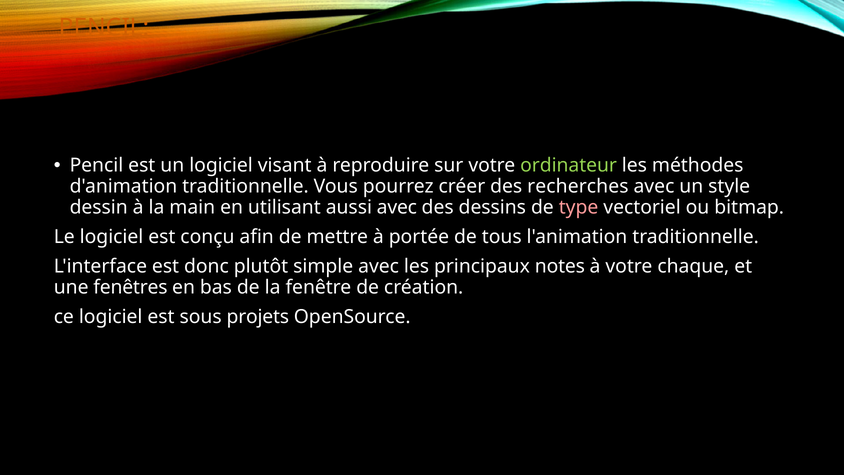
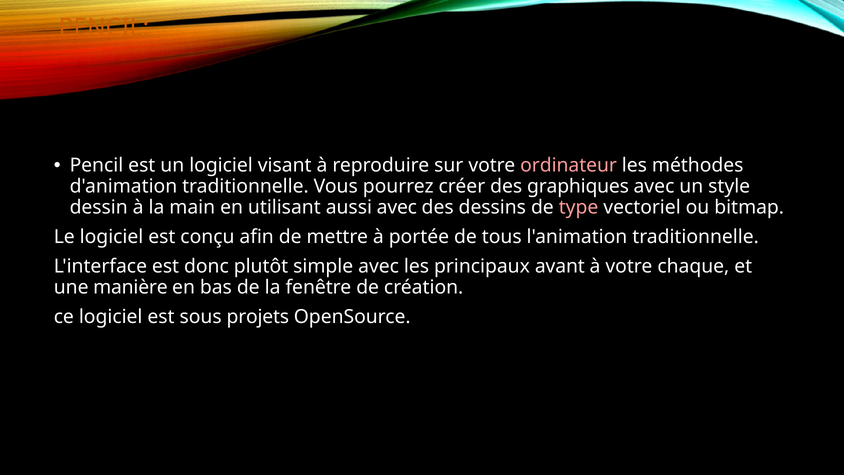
ordinateur colour: light green -> pink
recherches: recherches -> graphiques
notes: notes -> avant
fenêtres: fenêtres -> manière
